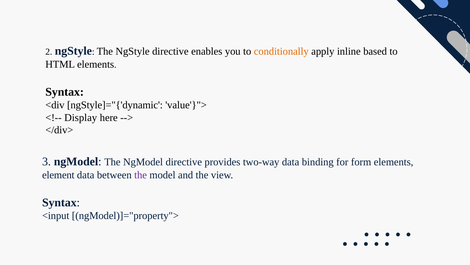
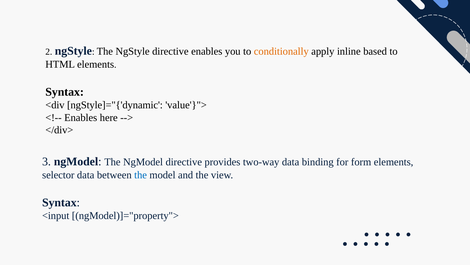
Display at (81, 117): Display -> Enables
element: element -> selector
the at (141, 175) colour: purple -> blue
